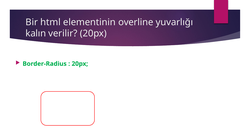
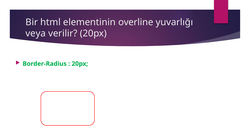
kalın: kalın -> veya
